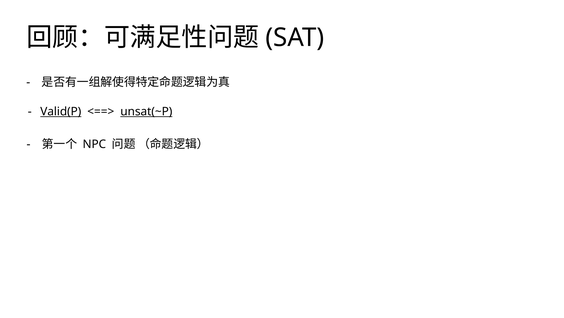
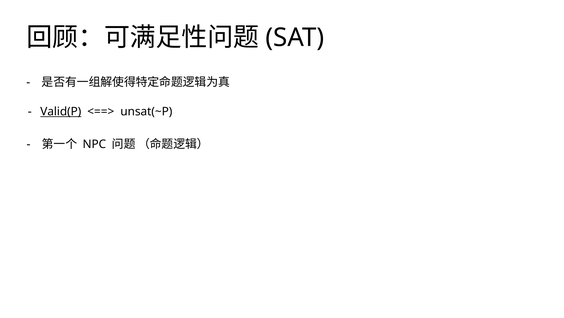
unsat(~P underline: present -> none
